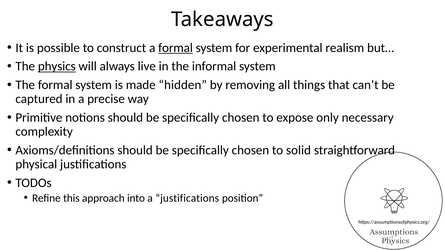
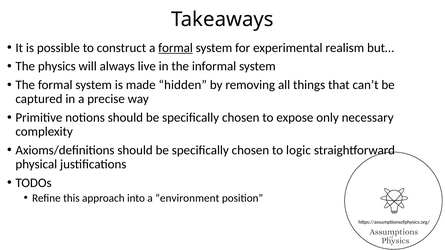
physics underline: present -> none
solid: solid -> logic
a justifications: justifications -> environment
